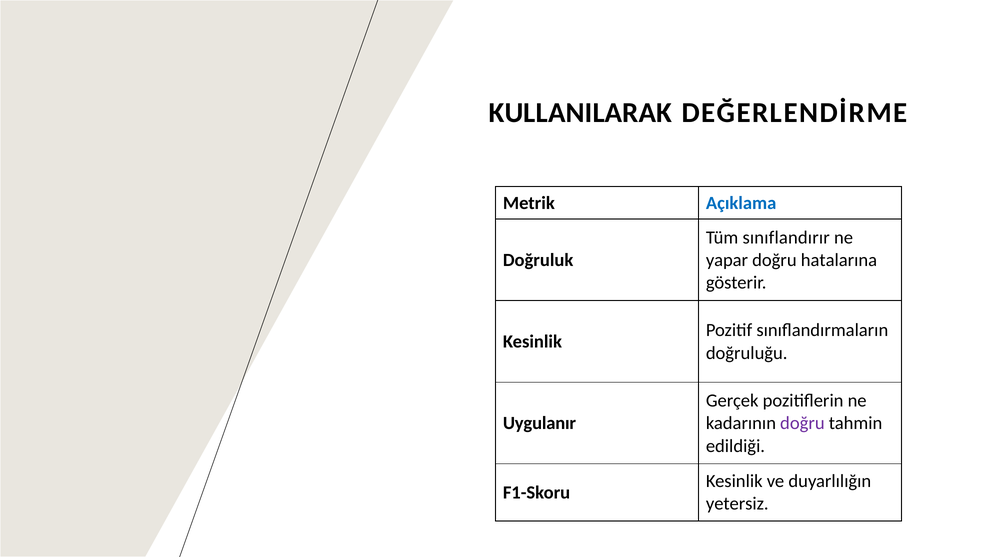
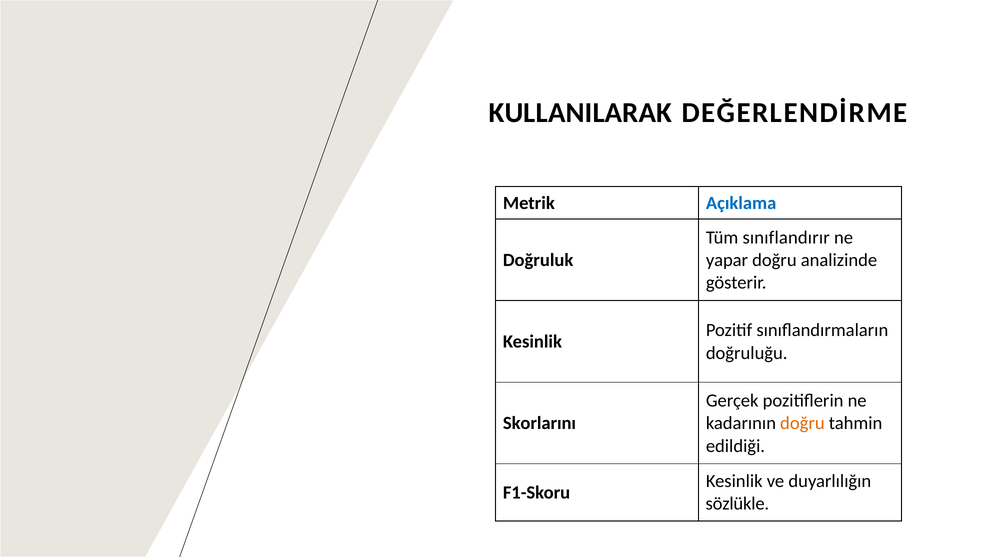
hatalarına: hatalarına -> analizinde
Uygulanır: Uygulanır -> Skorlarını
doğru at (802, 424) colour: purple -> orange
yetersiz: yetersiz -> sözlükle
